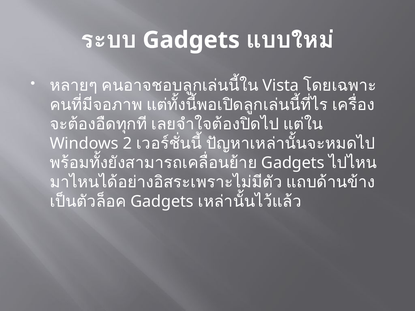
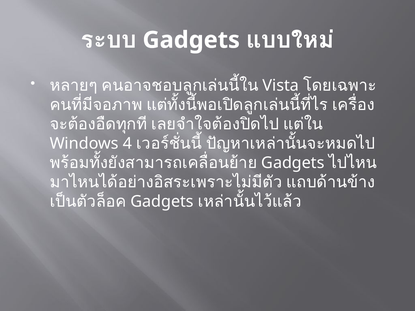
2: 2 -> 4
